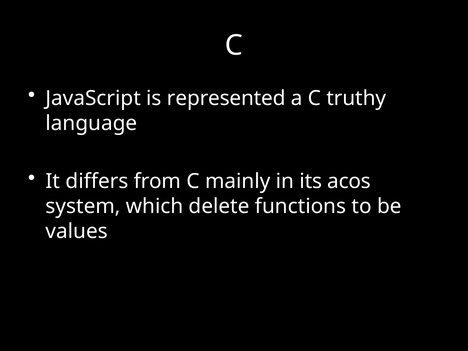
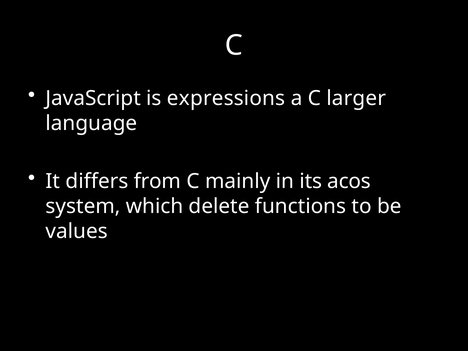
represented: represented -> expressions
truthy: truthy -> larger
